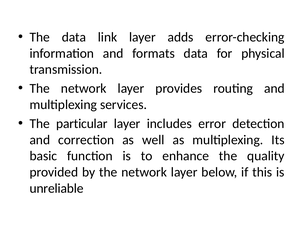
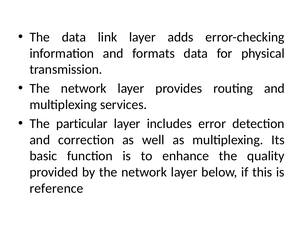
unreliable: unreliable -> reference
